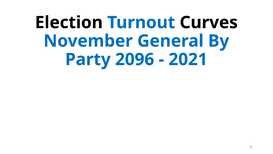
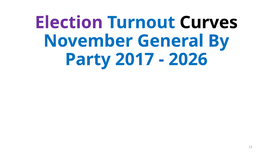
Election colour: black -> purple
2096: 2096 -> 2017
2021: 2021 -> 2026
